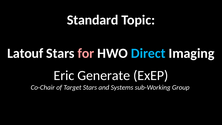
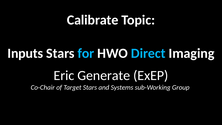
Standard: Standard -> Calibrate
Latouf: Latouf -> Inputs
for colour: pink -> light blue
